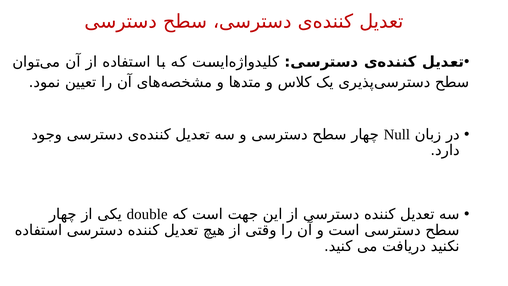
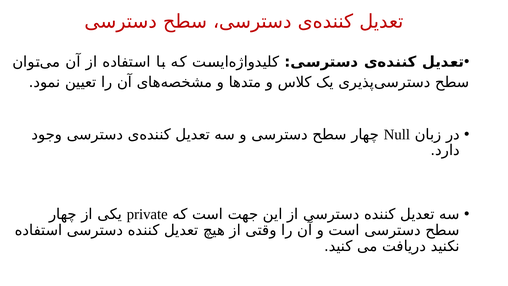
double: double -> private
